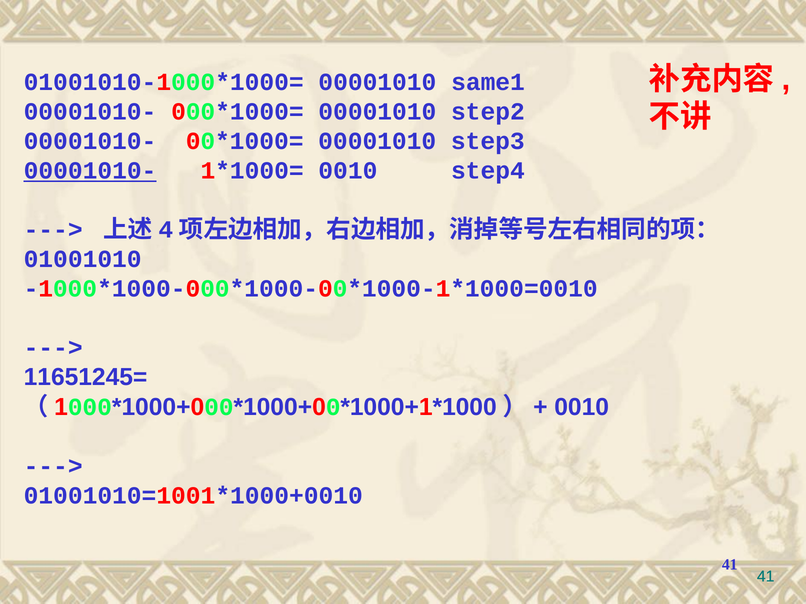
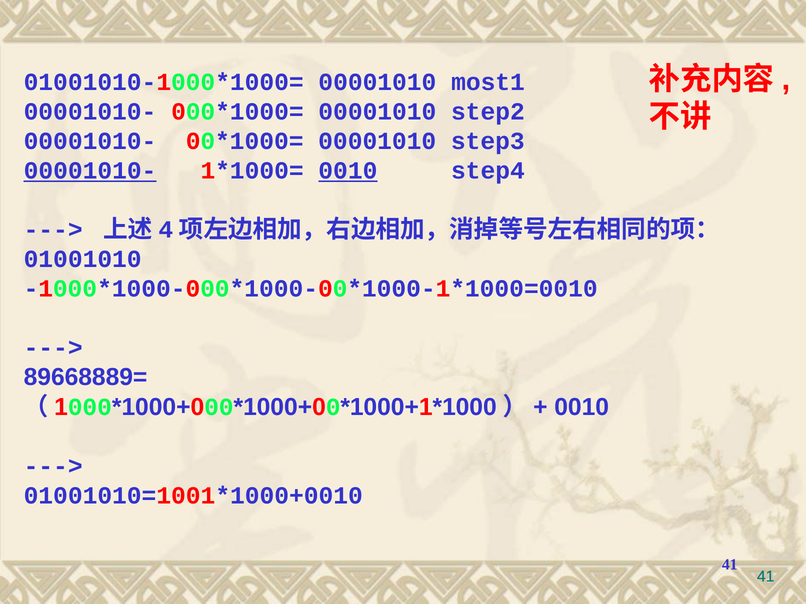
same1: same1 -> most1
0010 at (348, 171) underline: none -> present
11651245=: 11651245= -> 89668889=
